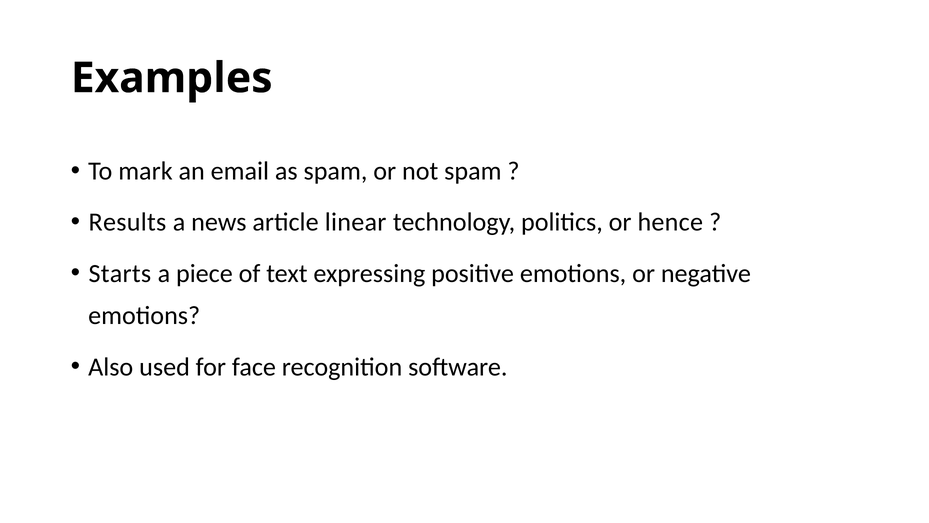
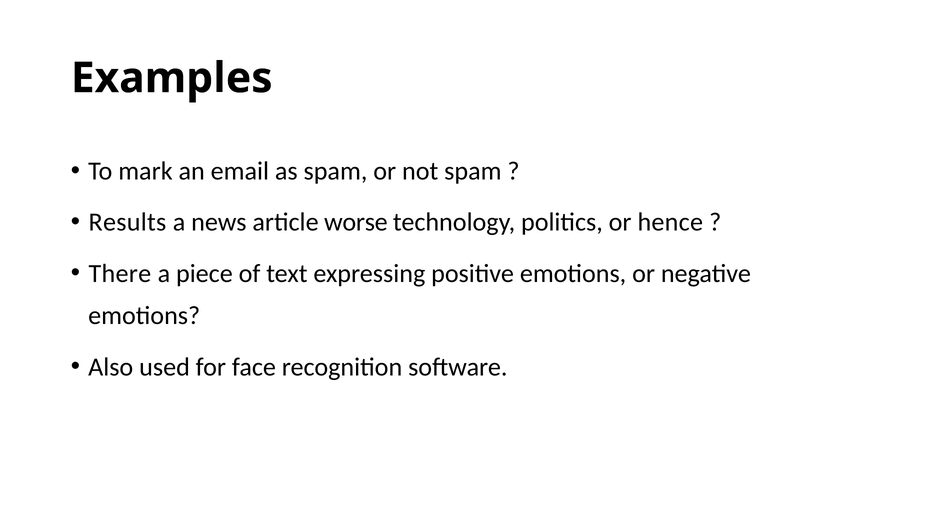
linear: linear -> worse
Starts: Starts -> There
